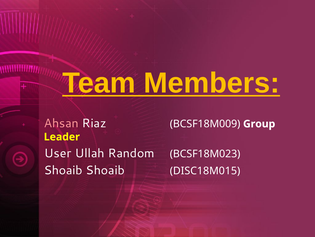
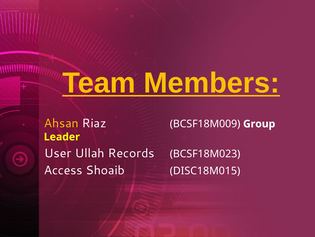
Ahsan colour: pink -> yellow
Random: Random -> Records
Shoaib at (63, 170): Shoaib -> Access
